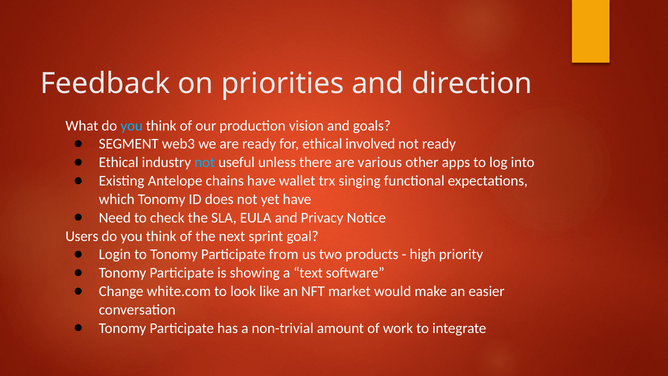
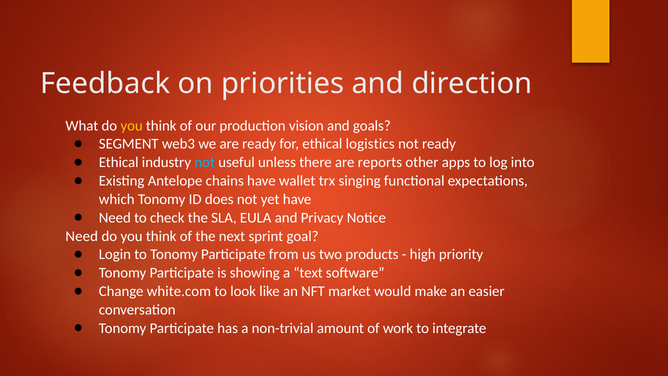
you at (132, 126) colour: light blue -> yellow
involved: involved -> logistics
various: various -> reports
Users at (82, 236): Users -> Need
